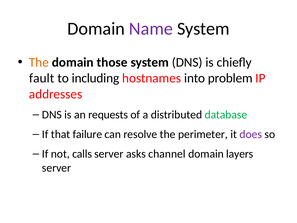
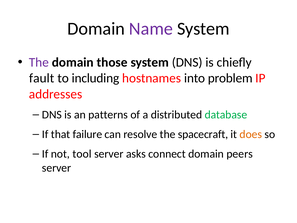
The at (39, 62) colour: orange -> purple
requests: requests -> patterns
perimeter: perimeter -> spacecraft
does colour: purple -> orange
calls: calls -> tool
channel: channel -> connect
layers: layers -> peers
